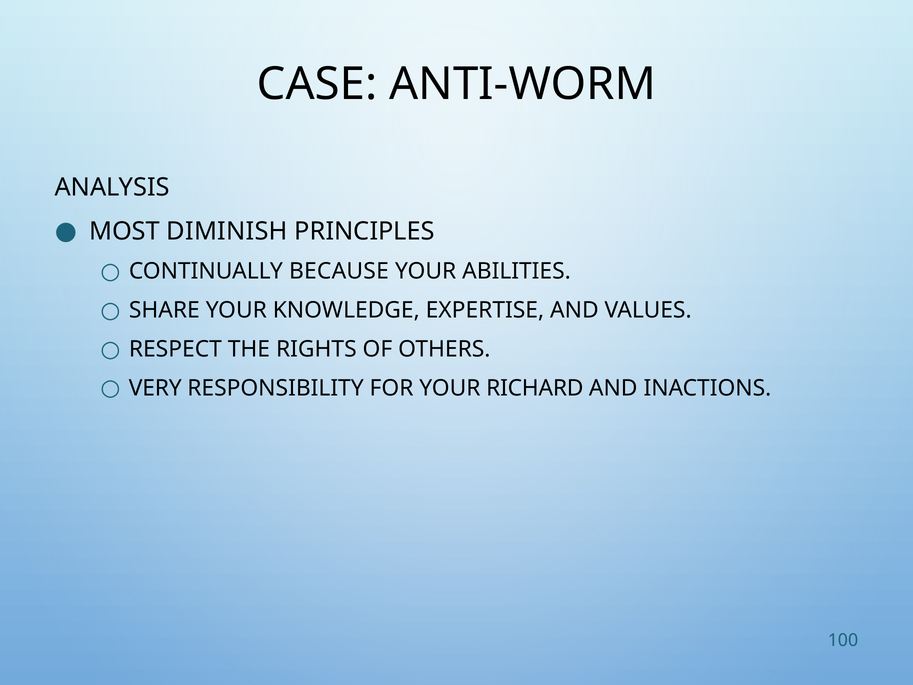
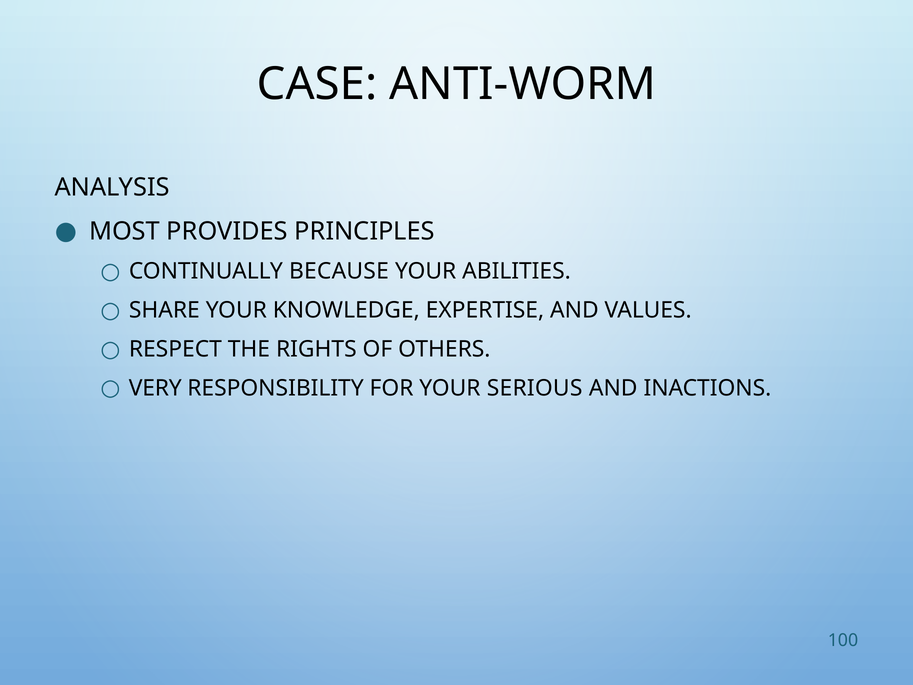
DIMINISH: DIMINISH -> PROVIDES
RICHARD: RICHARD -> SERIOUS
